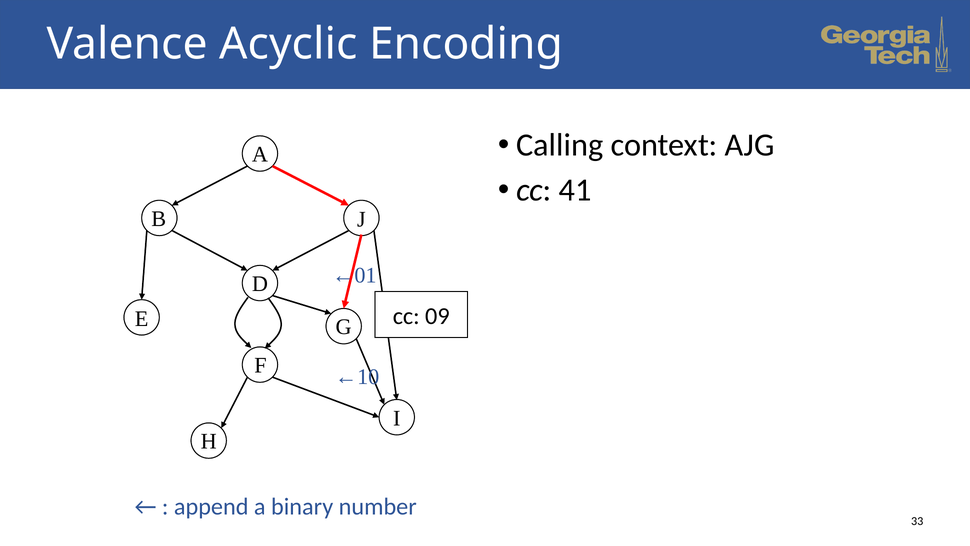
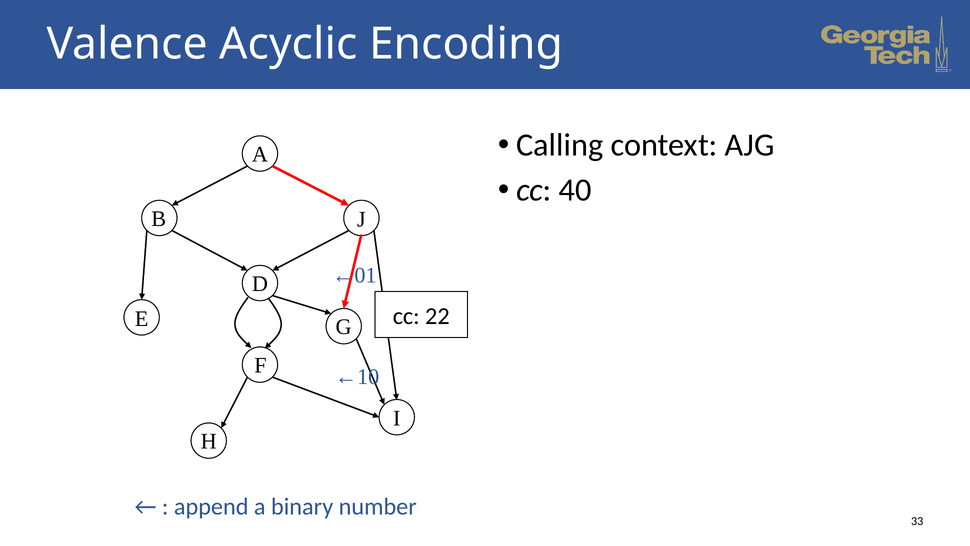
41: 41 -> 40
09: 09 -> 22
